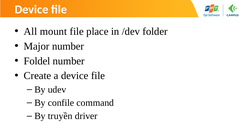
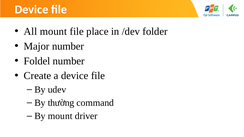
confile: confile -> thường
By truyền: truyền -> mount
